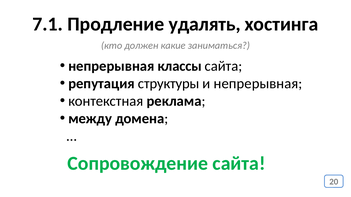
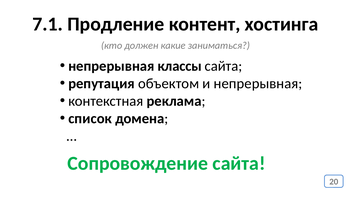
удалять: удалять -> контент
структуры: структуры -> объектом
между: между -> список
